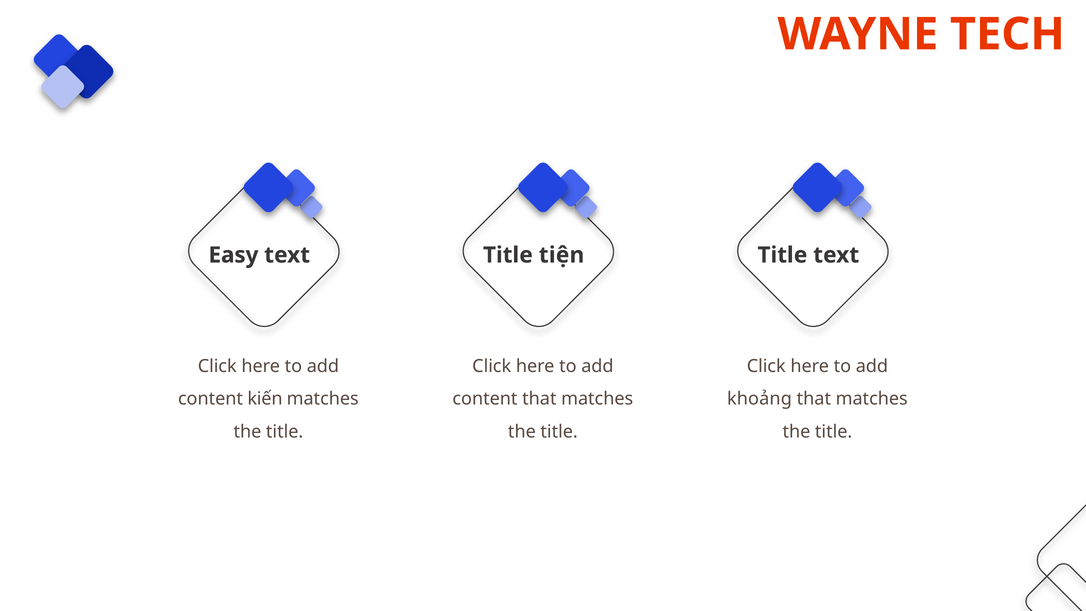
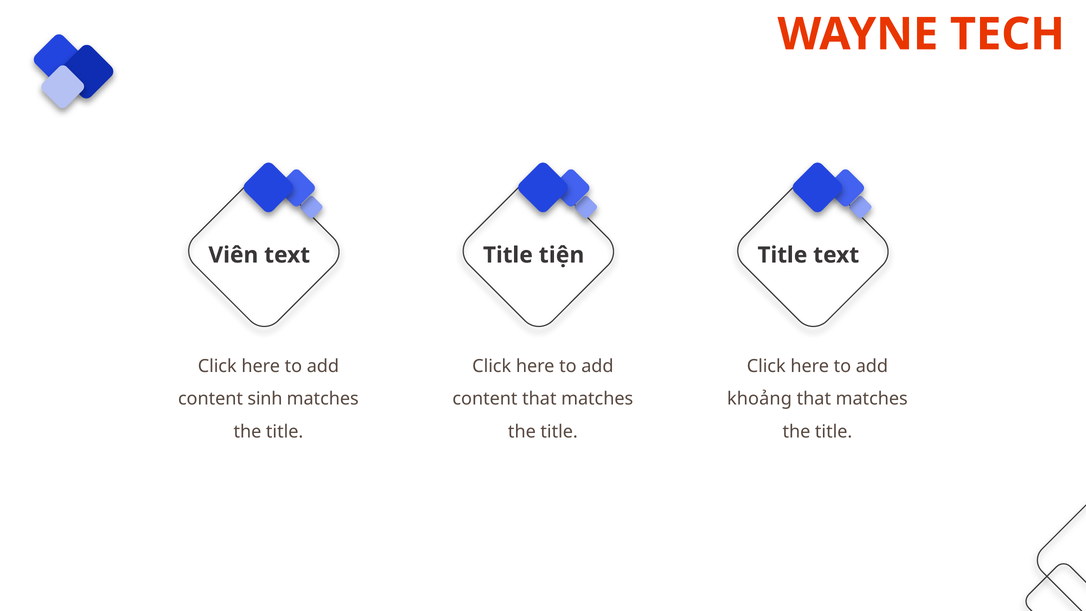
Easy: Easy -> Viên
kiến: kiến -> sinh
